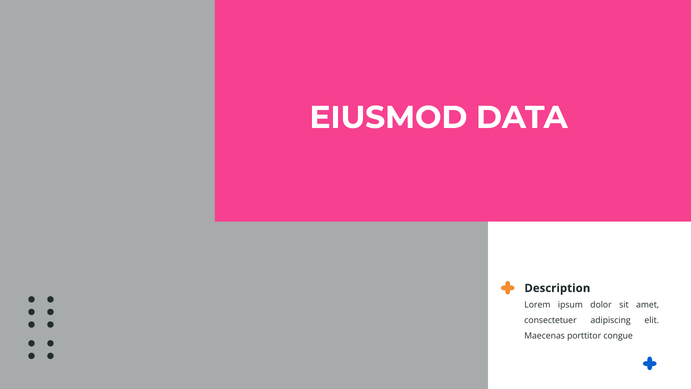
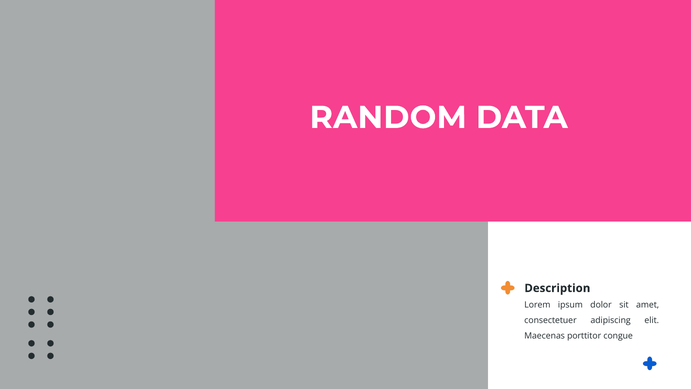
EIUSMOD: EIUSMOD -> RANDOM
